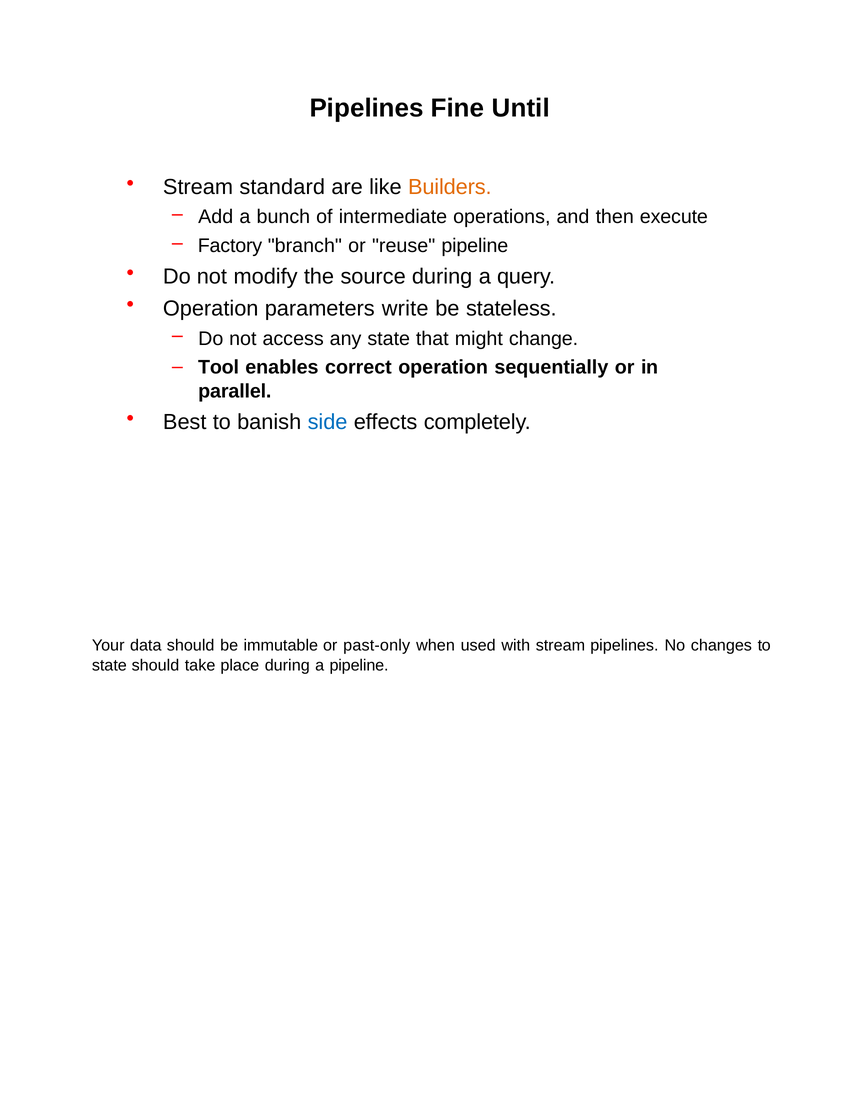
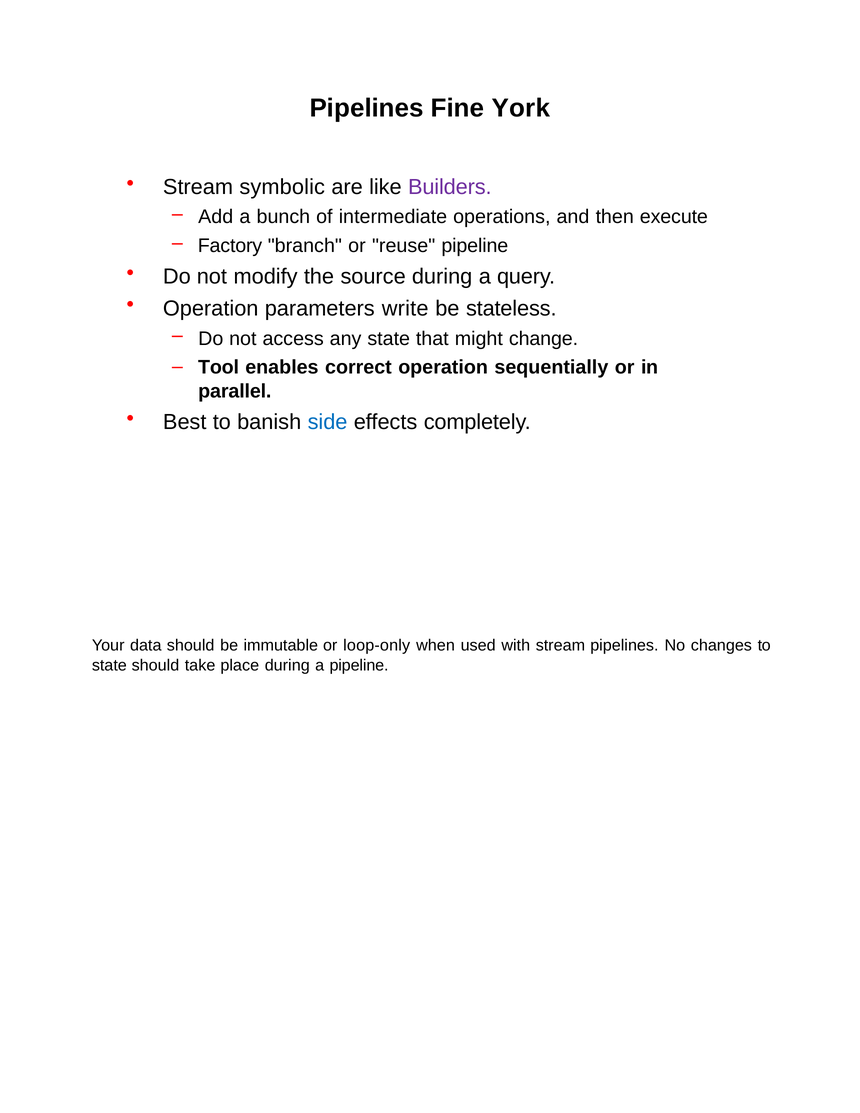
Until: Until -> York
standard: standard -> symbolic
Builders colour: orange -> purple
past-only: past-only -> loop-only
